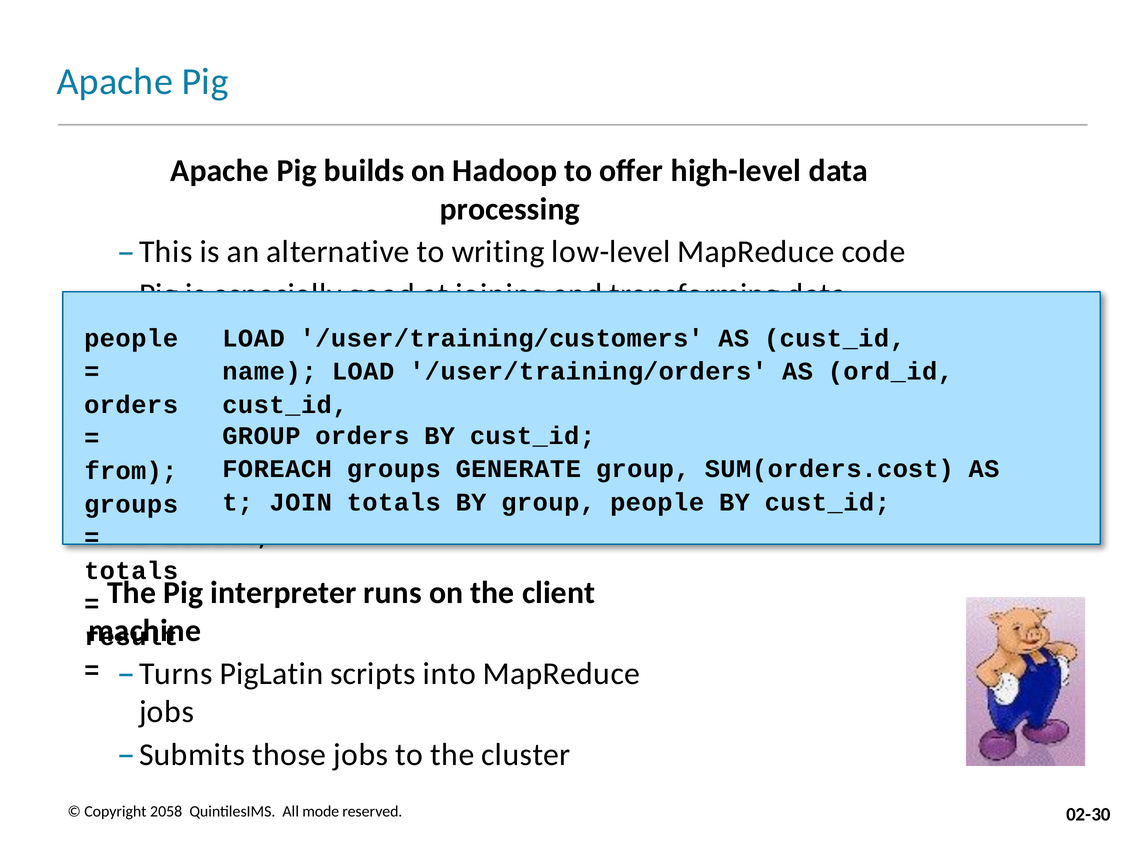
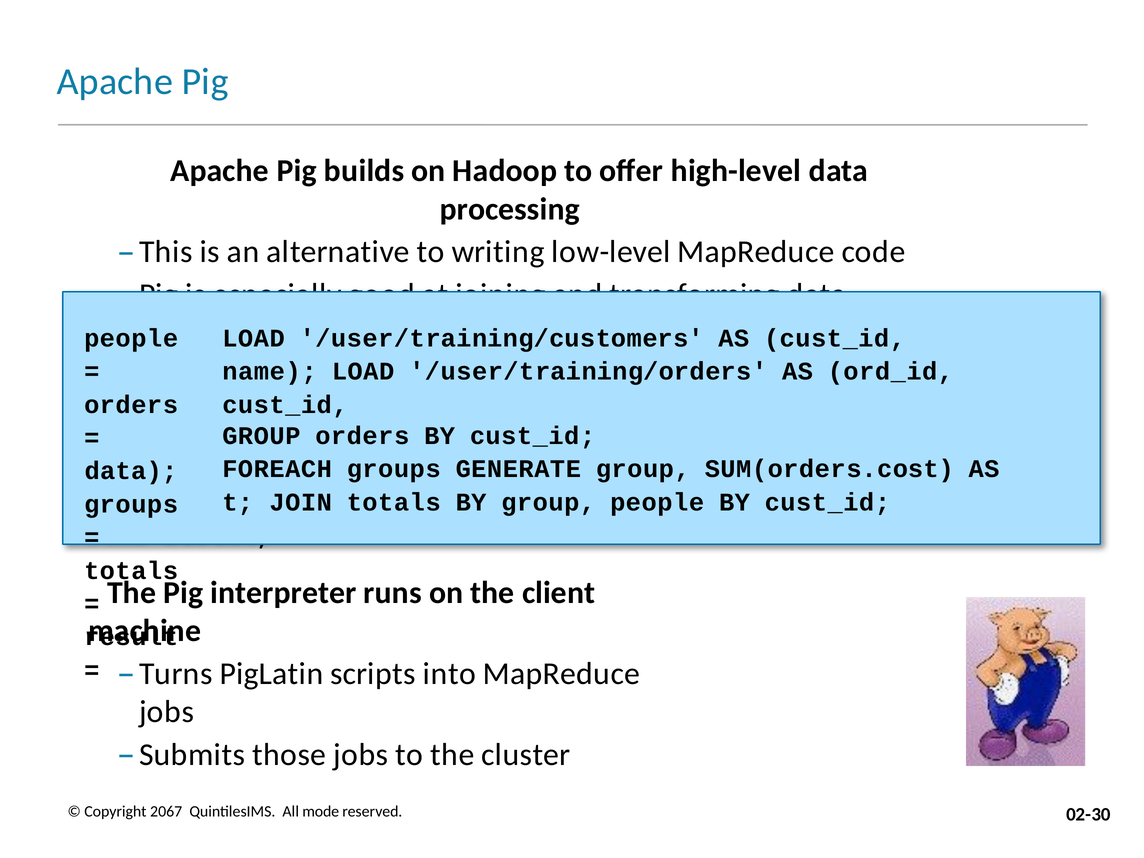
from at (131, 471): from -> data
2058: 2058 -> 2067
